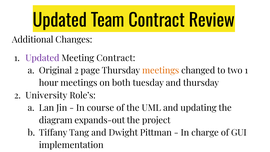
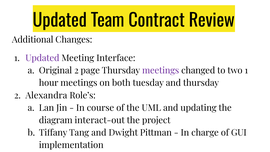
Meeting Contract: Contract -> Interface
meetings at (161, 71) colour: orange -> purple
University: University -> Alexandra
expands-out: expands-out -> interact-out
